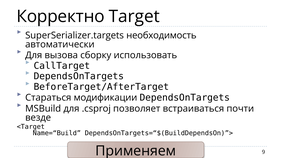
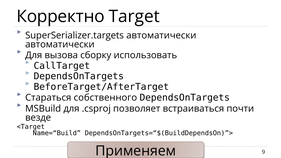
SuperSerializer.targets необходимость: необходимость -> автоматически
модификации: модификации -> собственного
